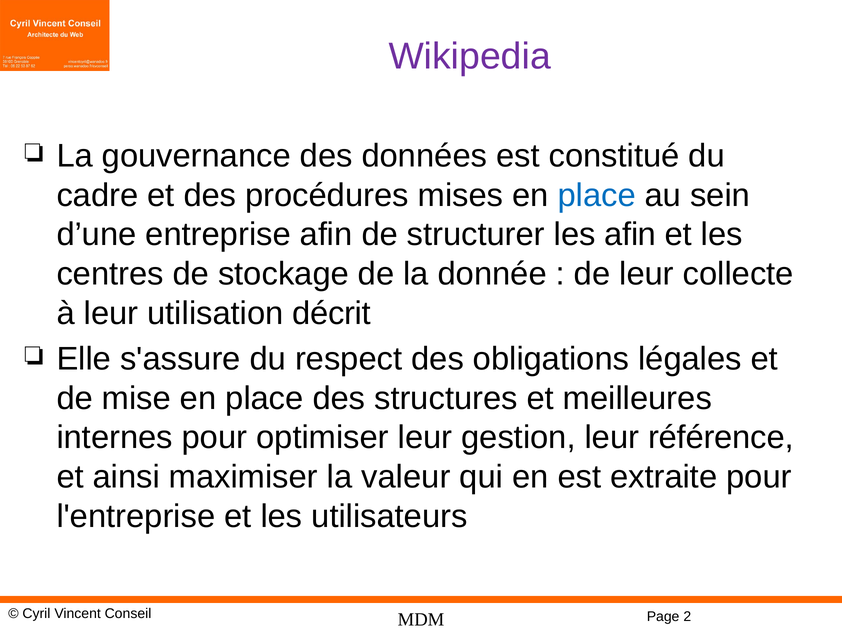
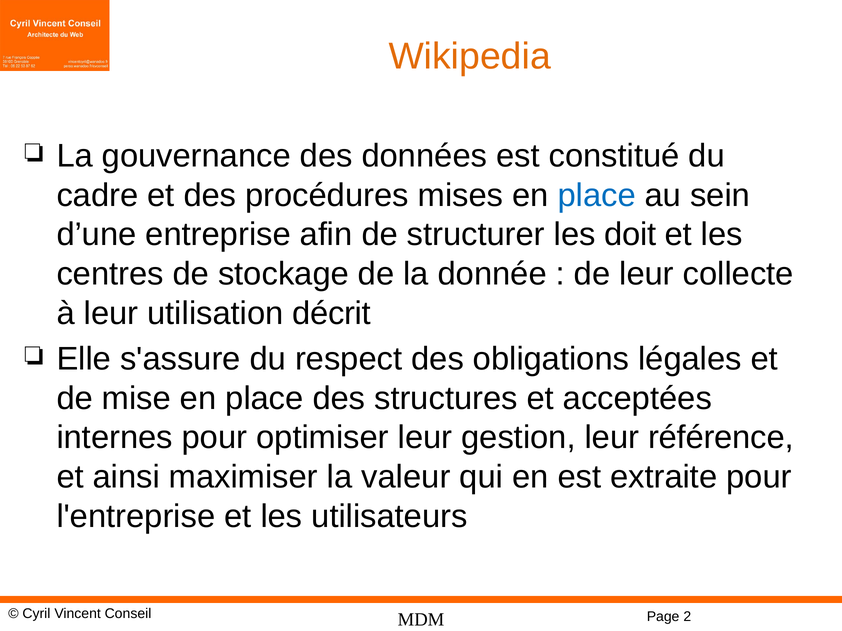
Wikipedia colour: purple -> orange
les afin: afin -> doit
meilleures: meilleures -> acceptées
